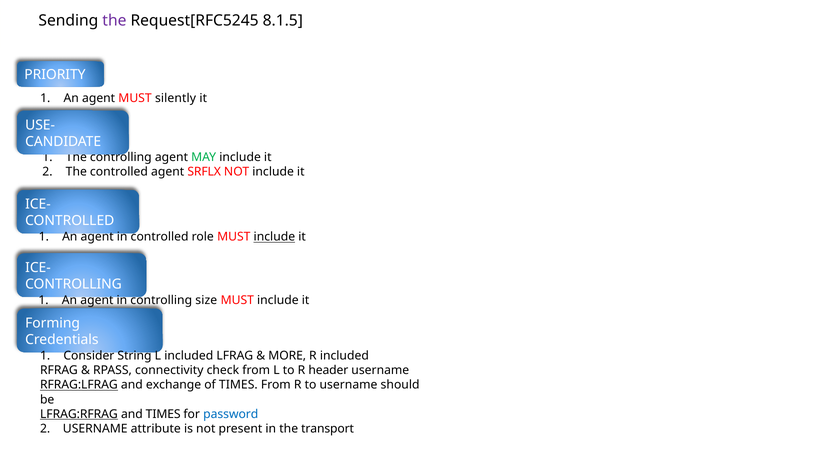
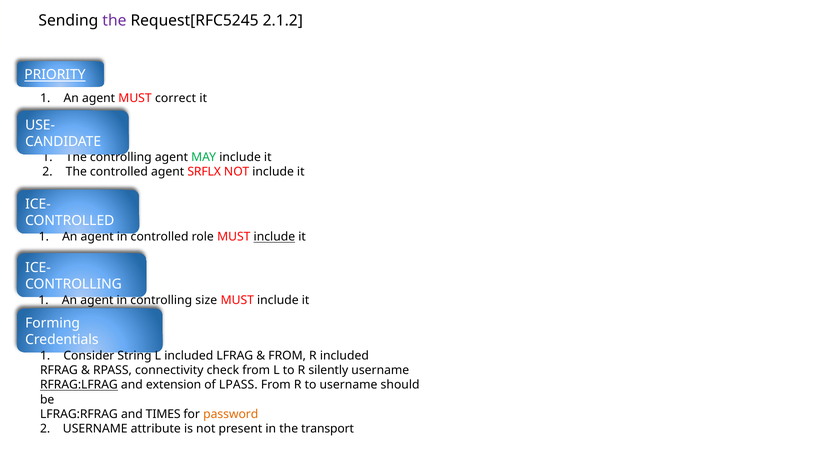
8.1.5: 8.1.5 -> 2.1.2
PRIORITY underline: none -> present
silently: silently -> correct
MORE at (287, 356): MORE -> FROM
header: header -> silently
exchange: exchange -> extension
of TIMES: TIMES -> LPASS
LFRAG:RFRAG underline: present -> none
password colour: blue -> orange
